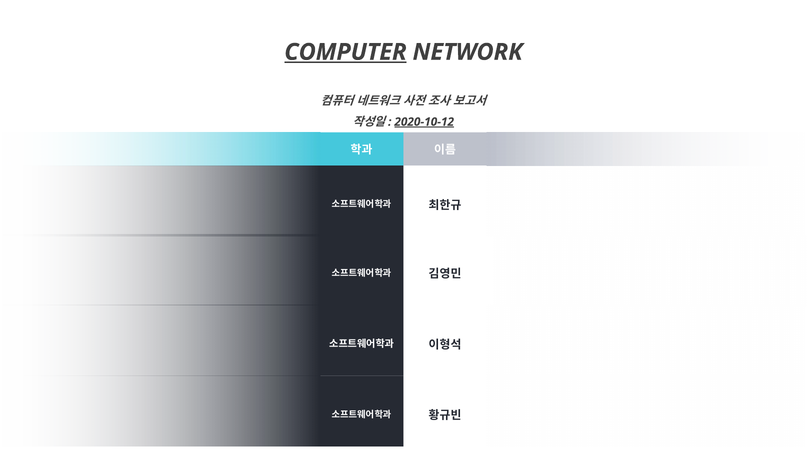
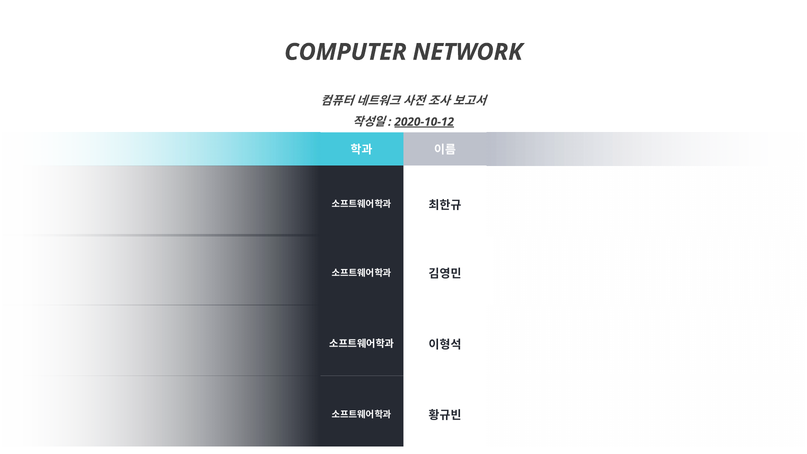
COMPUTER underline: present -> none
